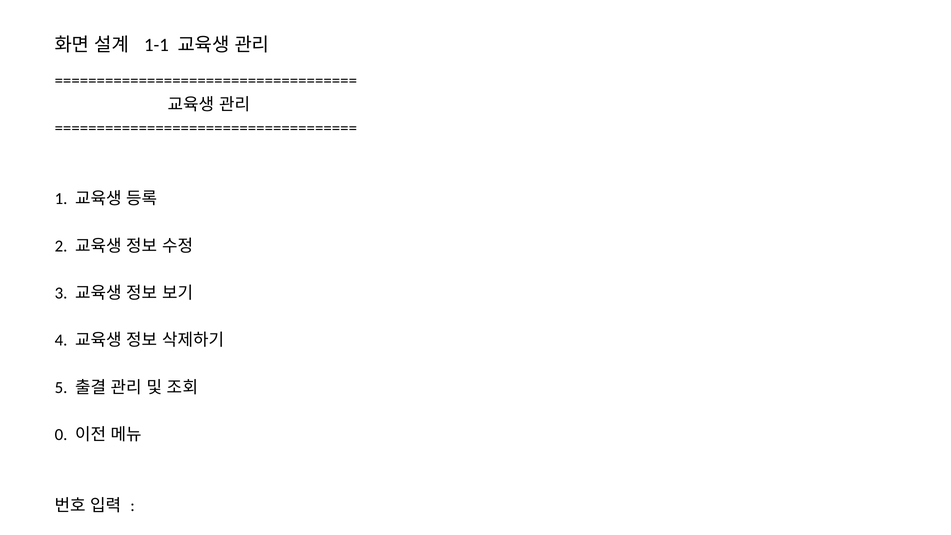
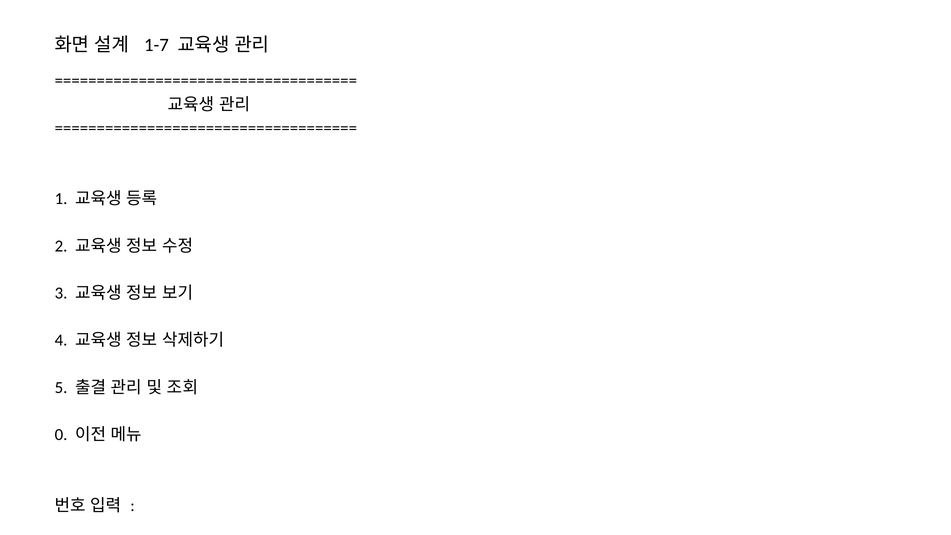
1-1: 1-1 -> 1-7
